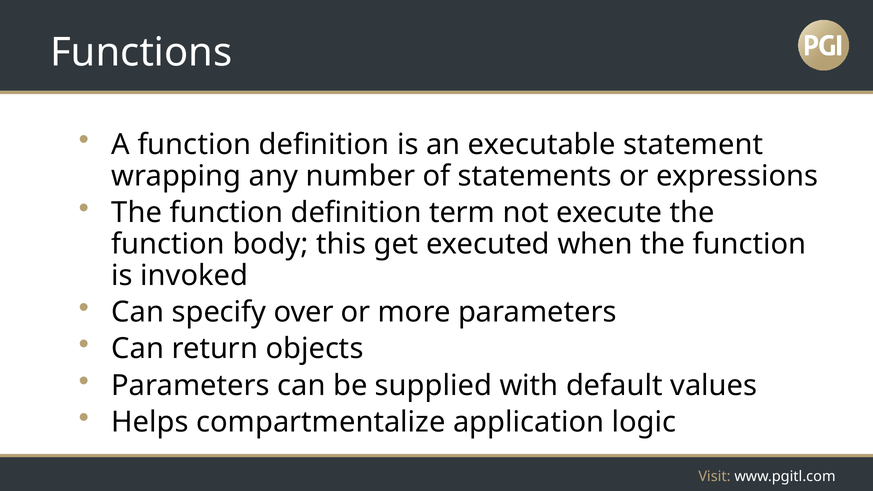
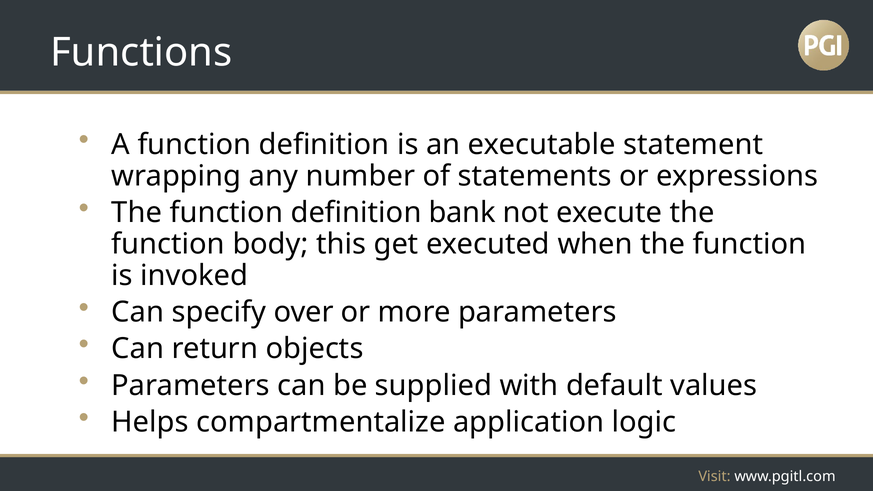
term: term -> bank
